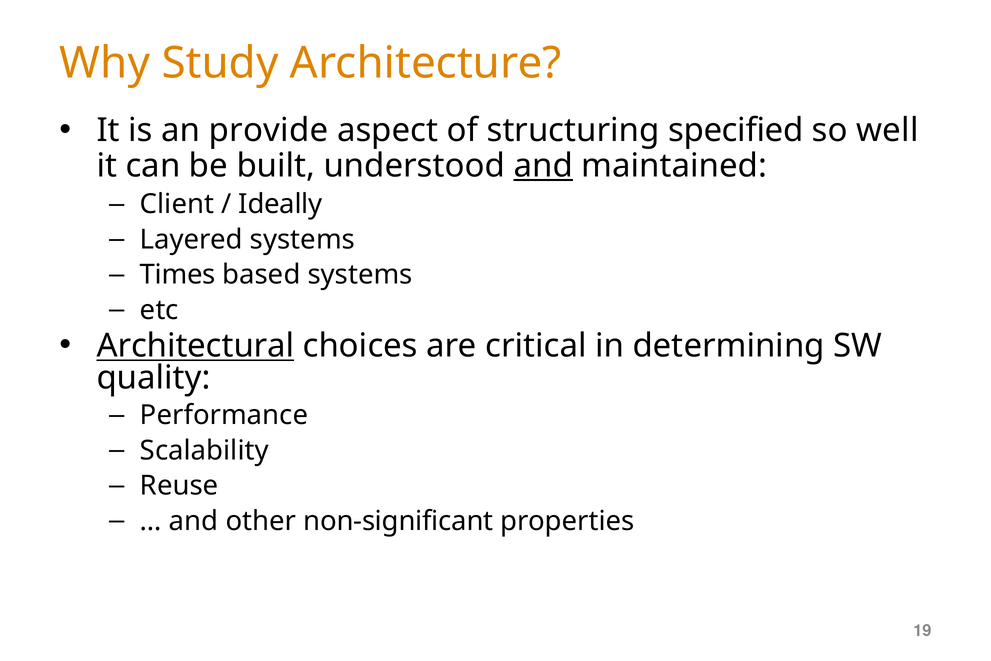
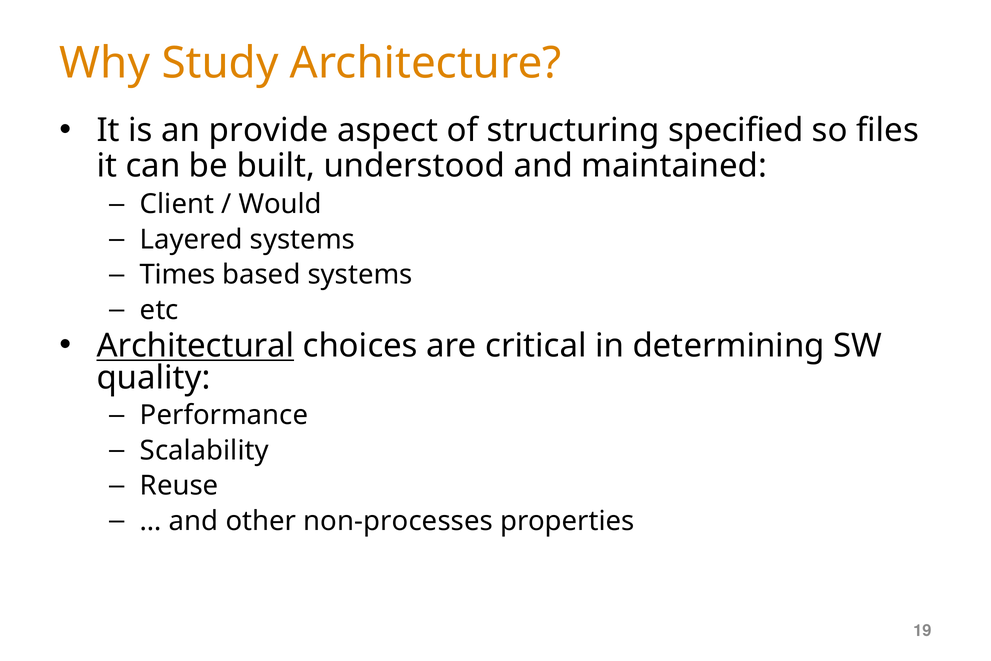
well: well -> files
and at (543, 166) underline: present -> none
Ideally: Ideally -> Would
non-significant: non-significant -> non-processes
